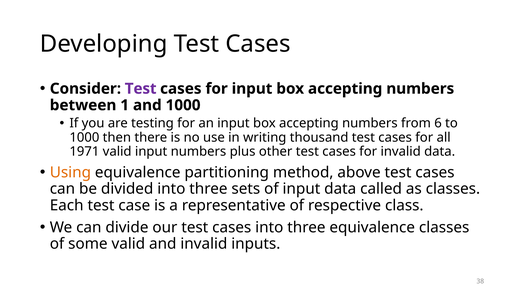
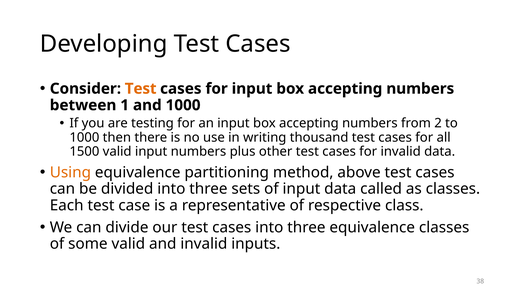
Test at (141, 89) colour: purple -> orange
6: 6 -> 2
1971: 1971 -> 1500
